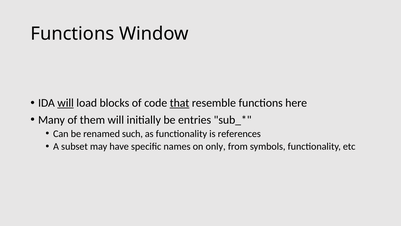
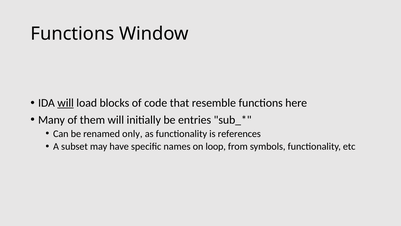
that underline: present -> none
such: such -> only
only: only -> loop
